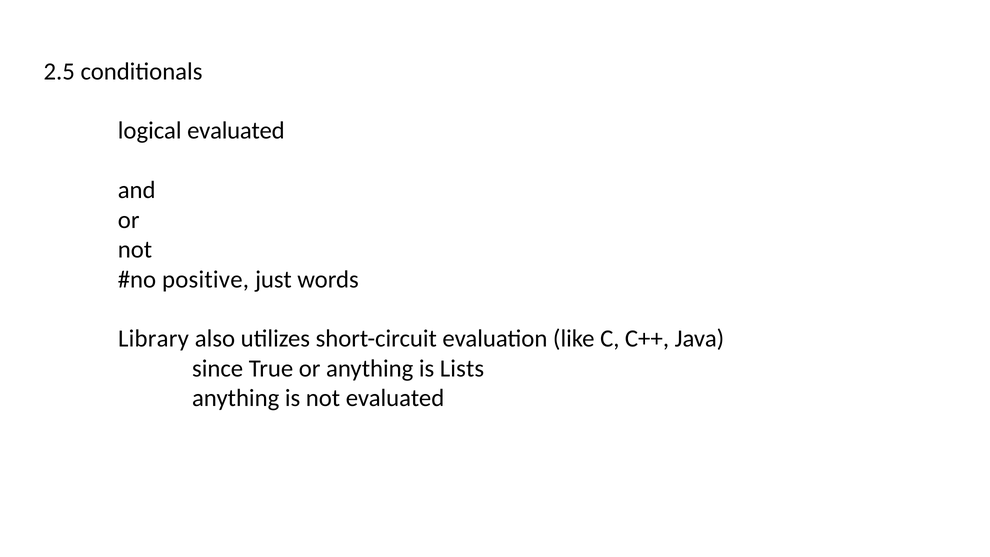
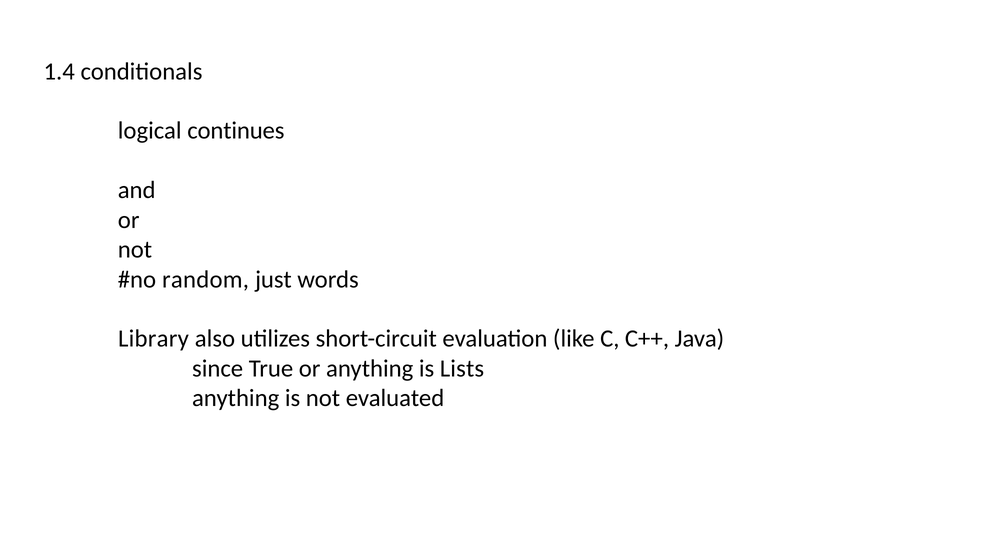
2.5: 2.5 -> 1.4
logical evaluated: evaluated -> continues
positive: positive -> random
